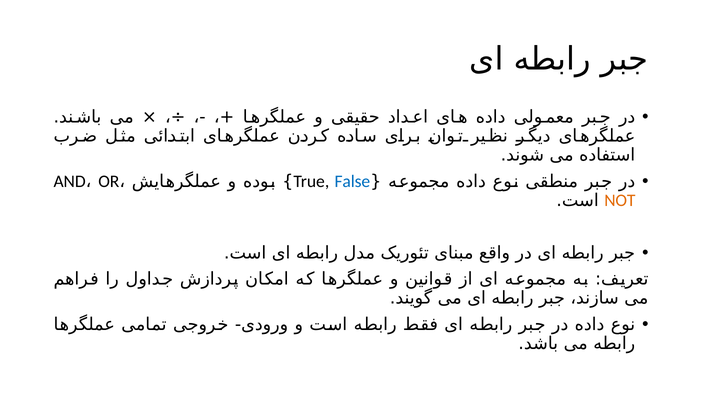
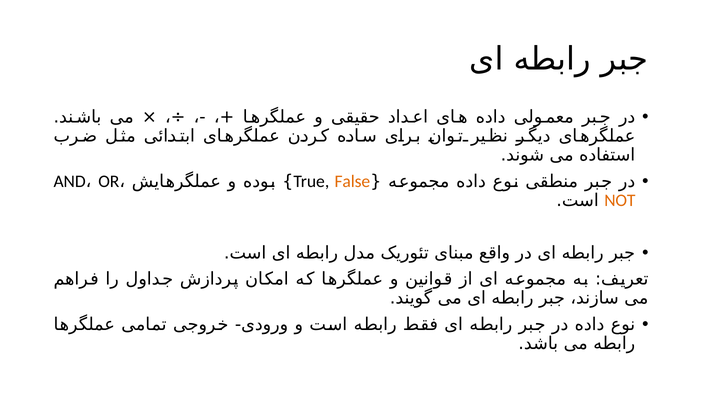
False colour: blue -> orange
